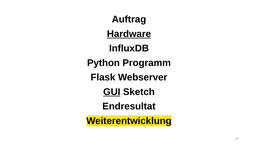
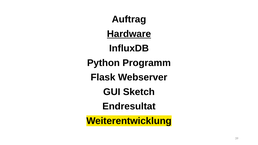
GUI underline: present -> none
